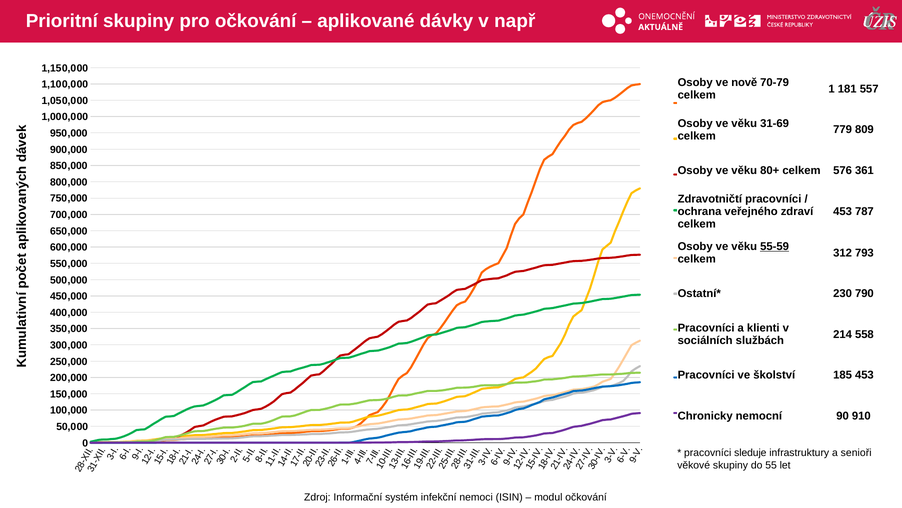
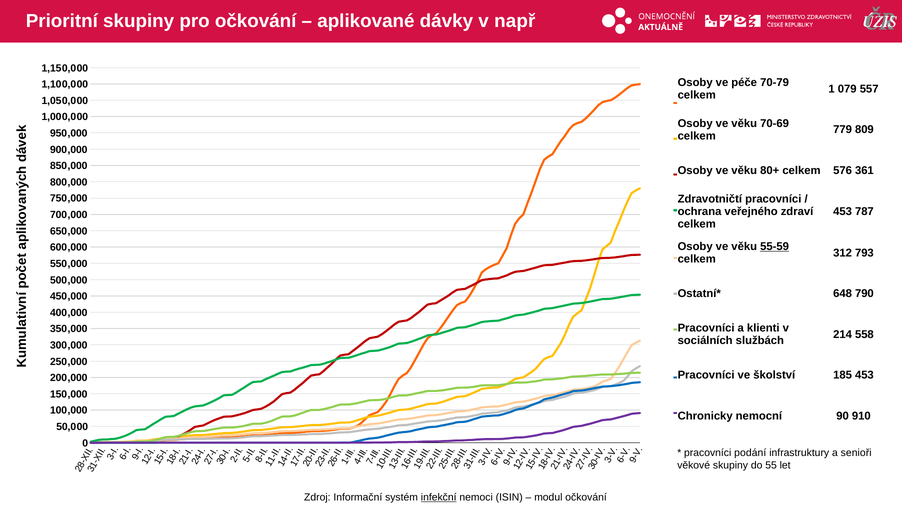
nově: nově -> péče
181: 181 -> 079
31-69: 31-69 -> 70-69
230: 230 -> 648
sleduje: sleduje -> podání
infekční underline: none -> present
